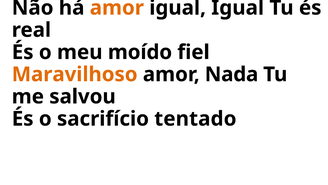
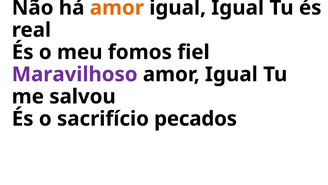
moído: moído -> fomos
Maravilhoso colour: orange -> purple
Nada at (232, 74): Nada -> Igual
tentado: tentado -> pecados
